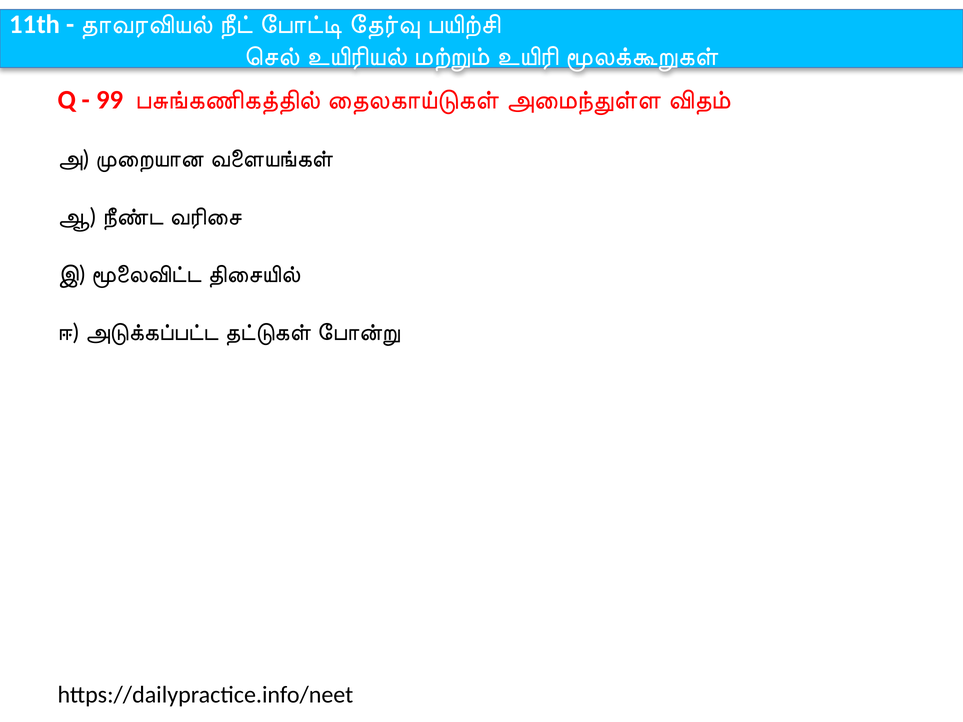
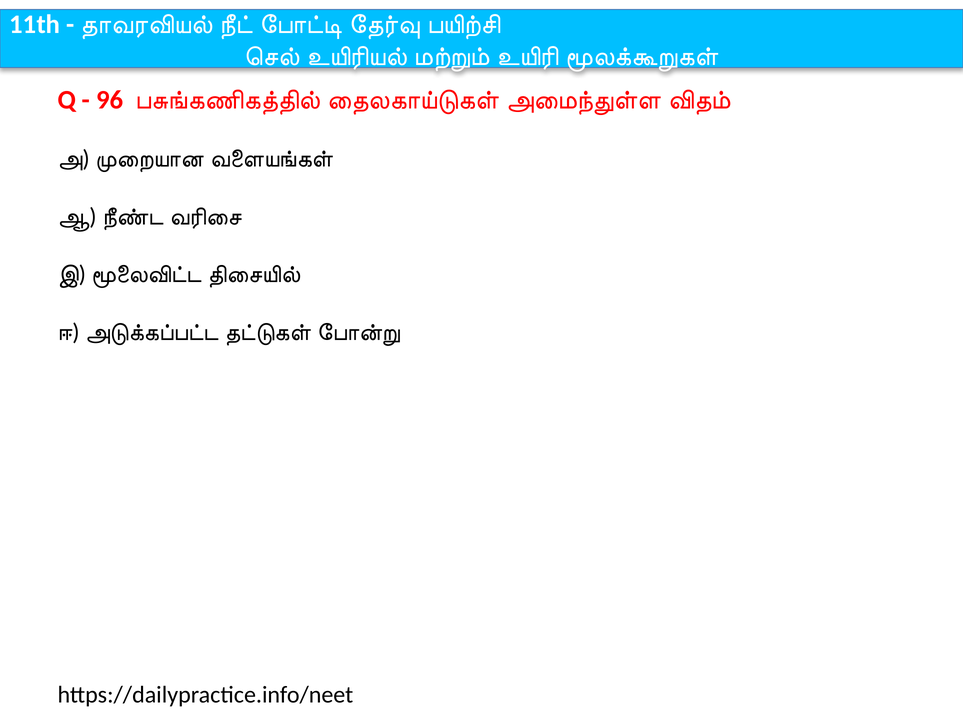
99: 99 -> 96
